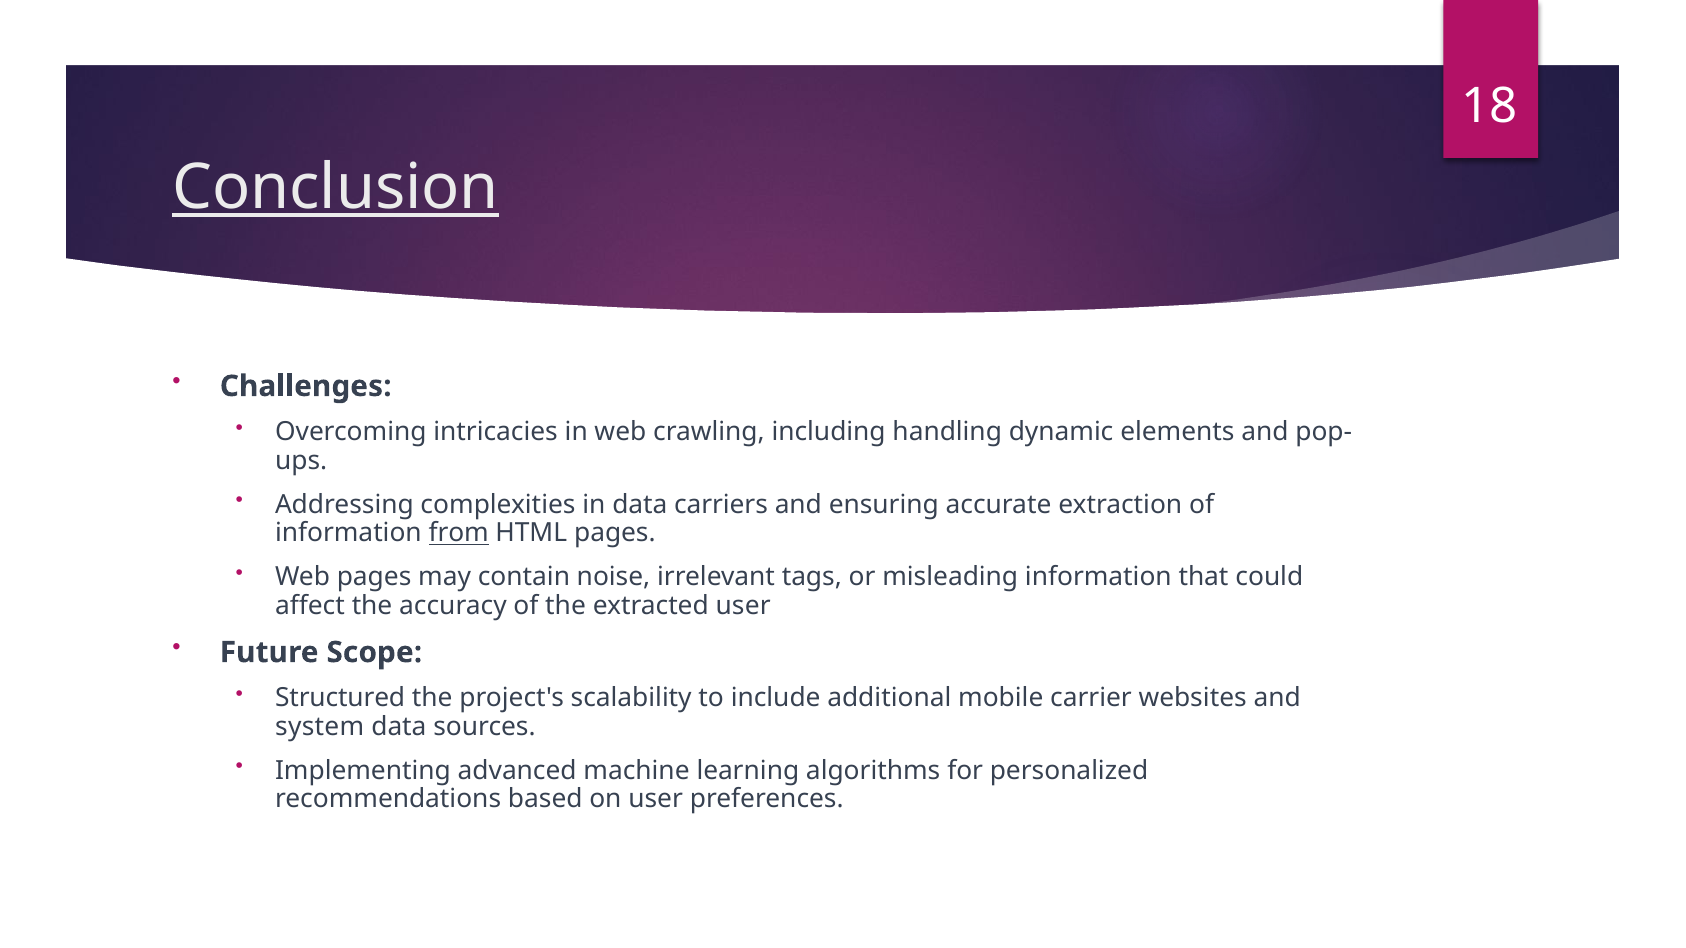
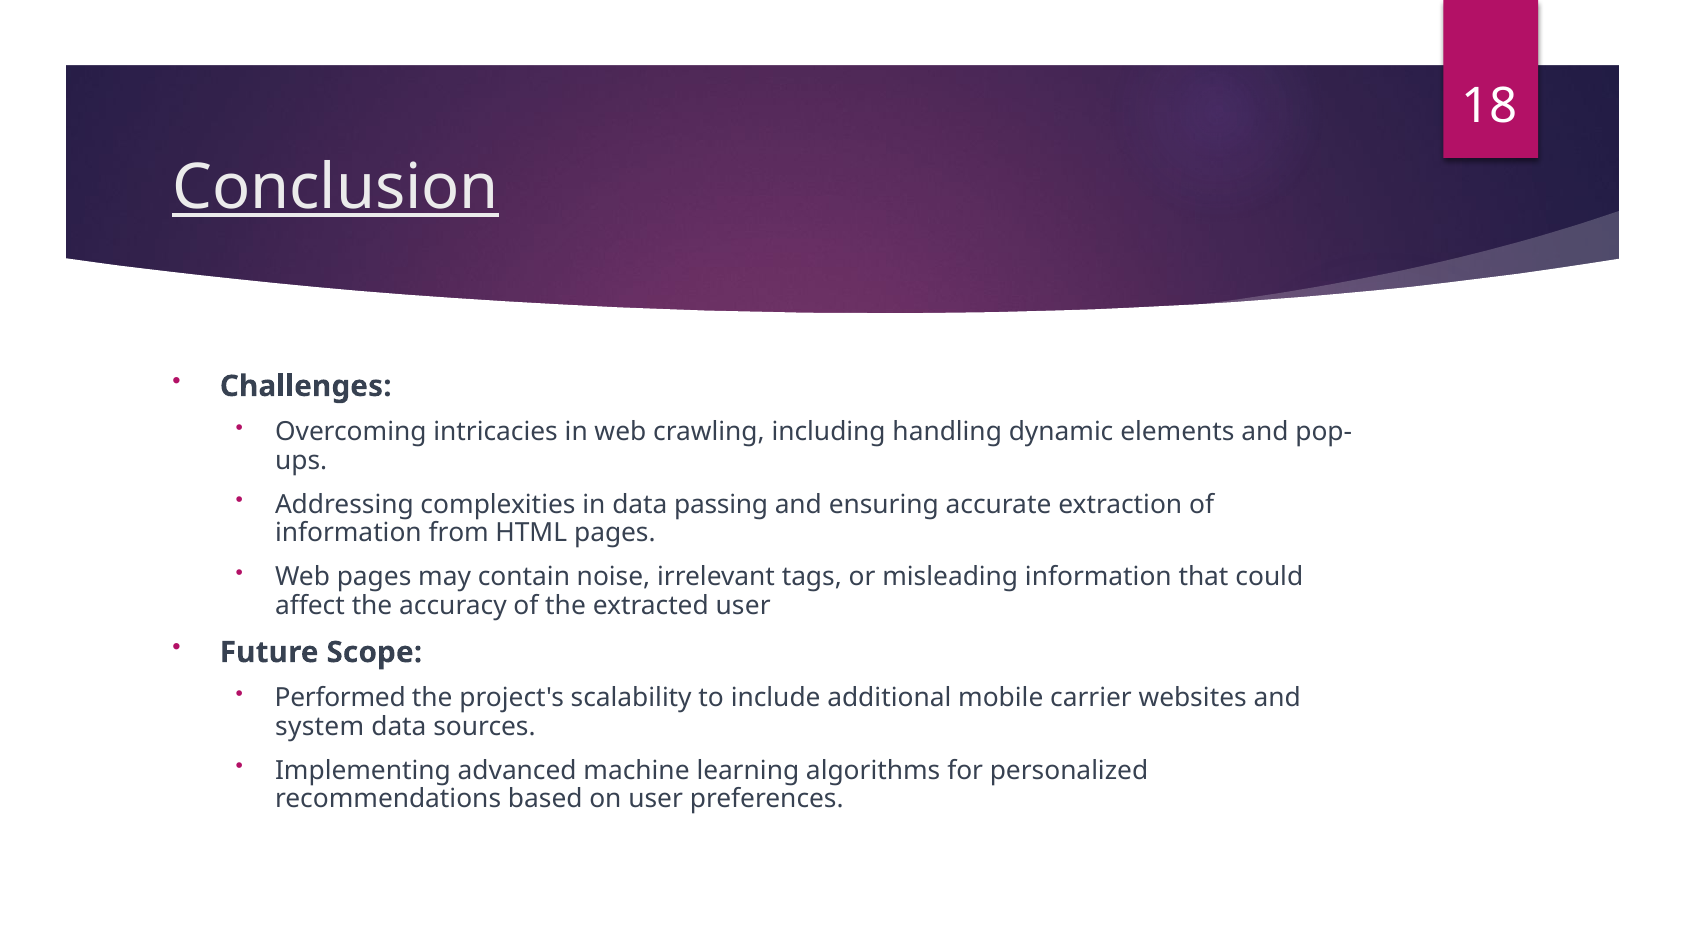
carriers: carriers -> passing
from underline: present -> none
Structured: Structured -> Performed
